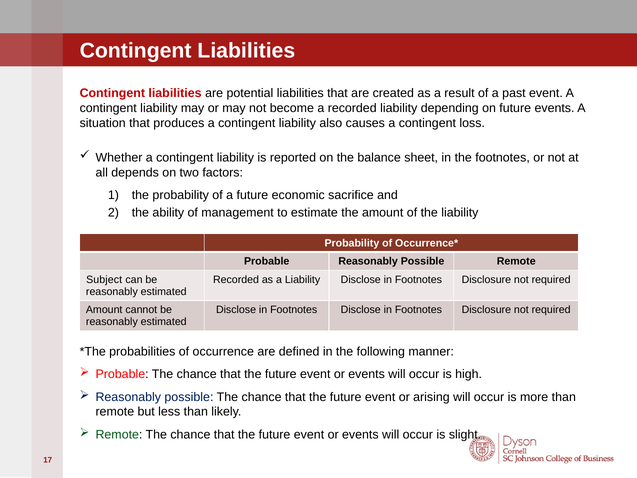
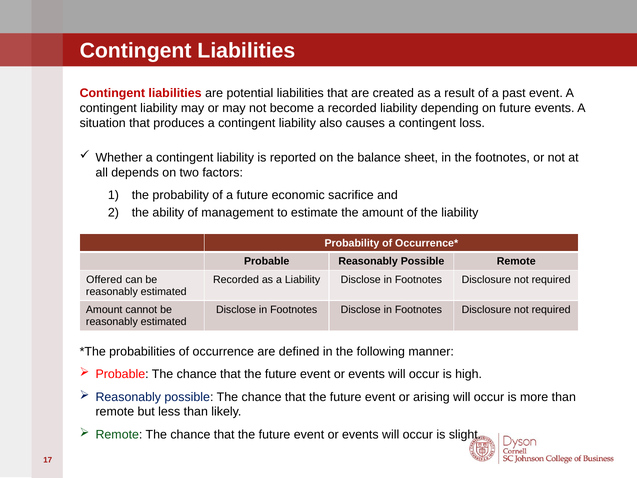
Subject: Subject -> Offered
